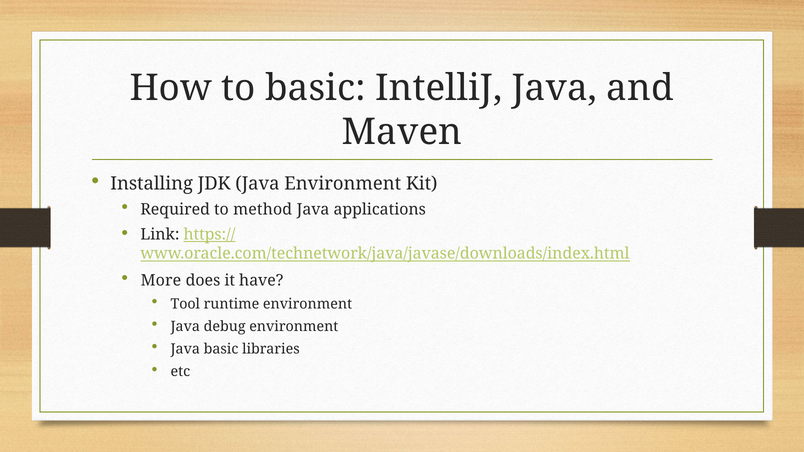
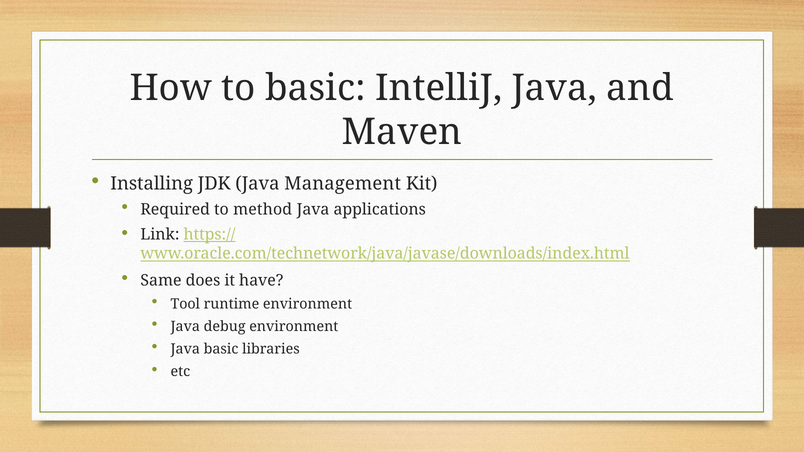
Java Environment: Environment -> Management
More: More -> Same
